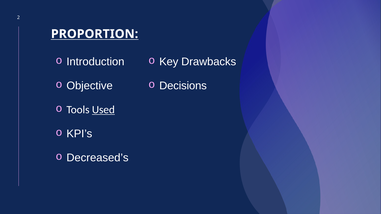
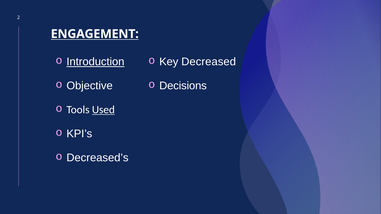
PROPORTION: PROPORTION -> ENGAGEMENT
Drawbacks: Drawbacks -> Decreased
Introduction underline: none -> present
